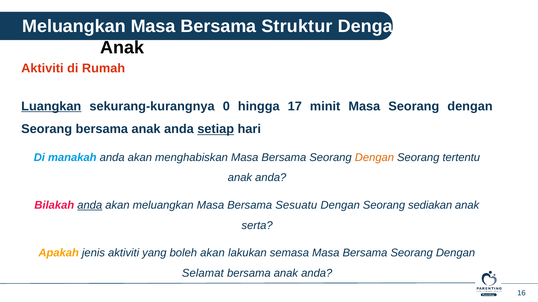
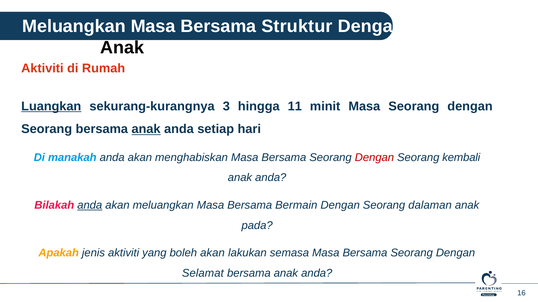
0: 0 -> 3
17: 17 -> 11
anak at (146, 129) underline: none -> present
setiap underline: present -> none
Dengan at (374, 158) colour: orange -> red
tertentu: tertentu -> kembali
Sesuatu: Sesuatu -> Bermain
sediakan: sediakan -> dalaman
serta: serta -> pada
